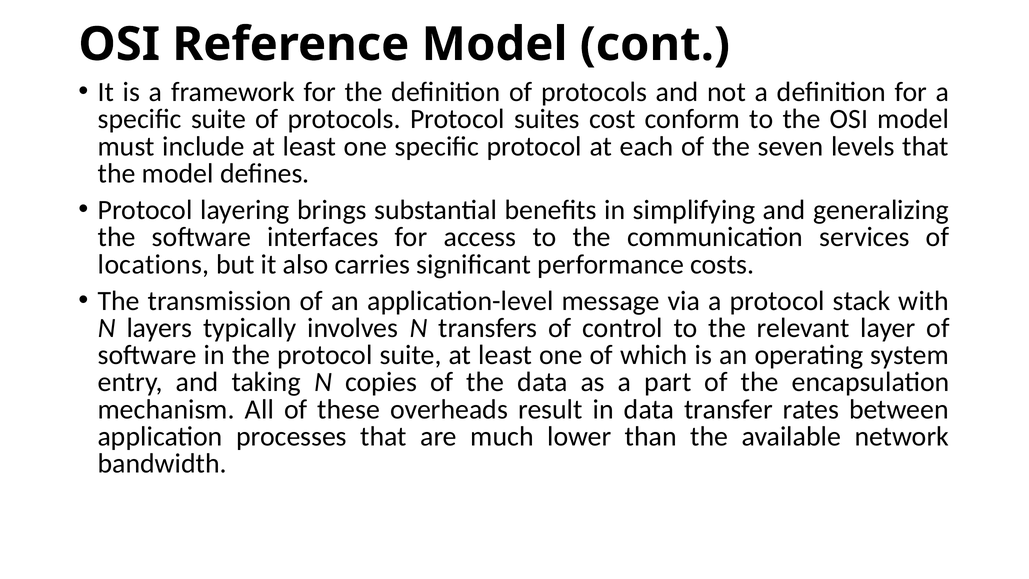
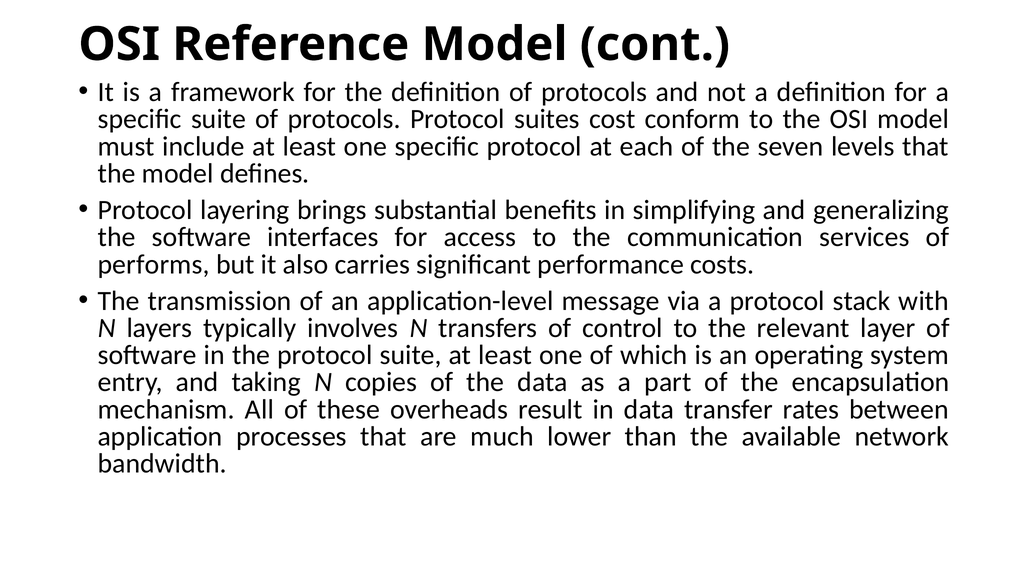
locations: locations -> performs
